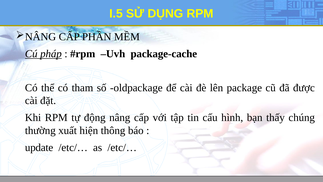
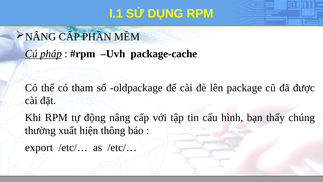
I.5: I.5 -> I.1
update: update -> export
